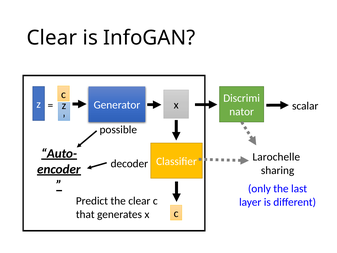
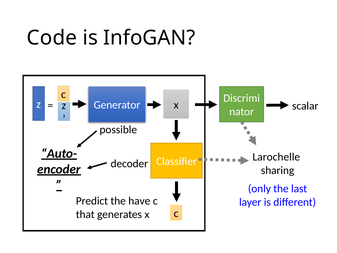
Clear at (52, 38): Clear -> Code
the clear: clear -> have
